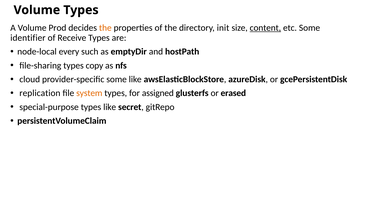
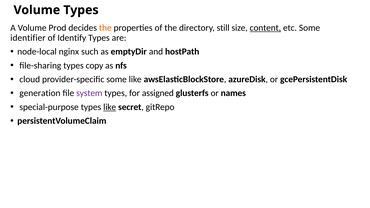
init: init -> still
Receive: Receive -> Identify
every: every -> nginx
replication: replication -> generation
system colour: orange -> purple
erased: erased -> names
like at (110, 107) underline: none -> present
